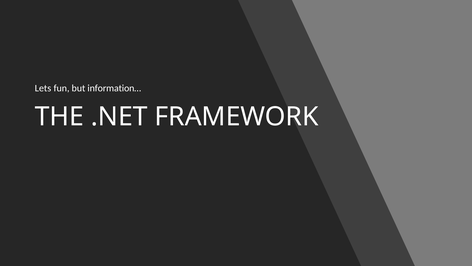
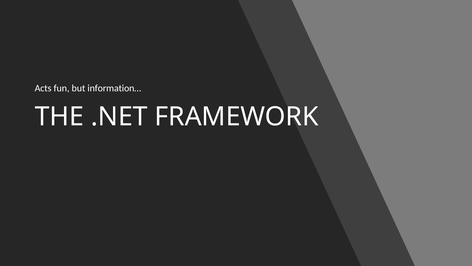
Lets: Lets -> Acts
